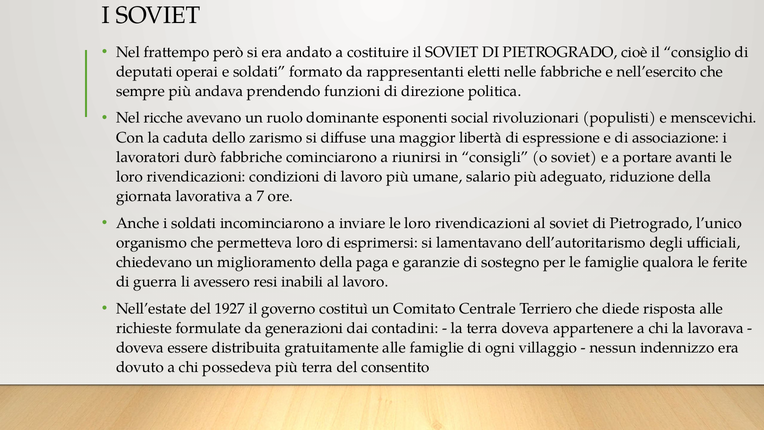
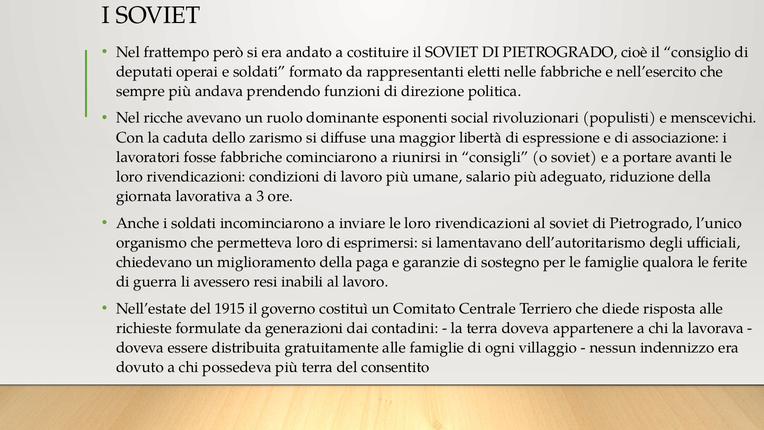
durò: durò -> fosse
7: 7 -> 3
1927: 1927 -> 1915
